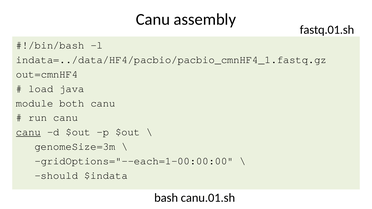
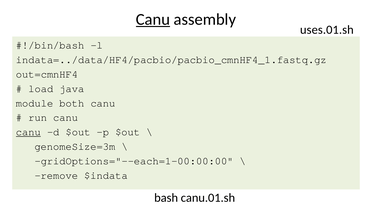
Canu at (153, 19) underline: none -> present
fastq.01.sh: fastq.01.sh -> uses.01.sh
should: should -> remove
